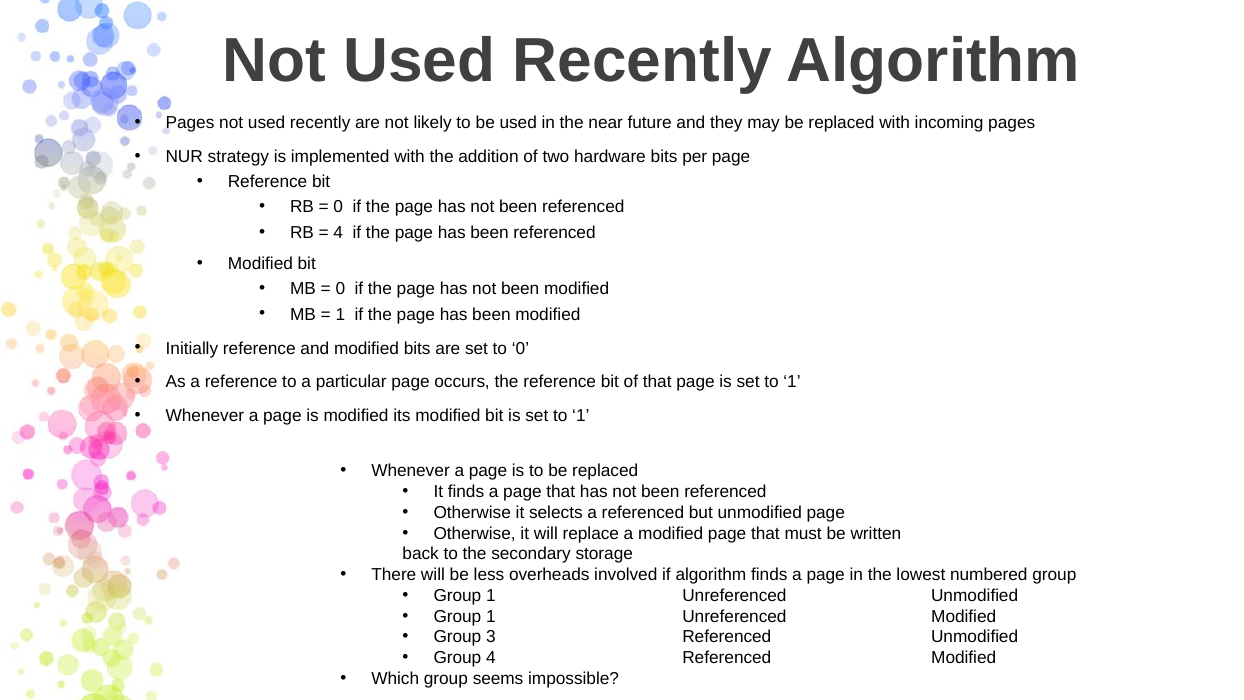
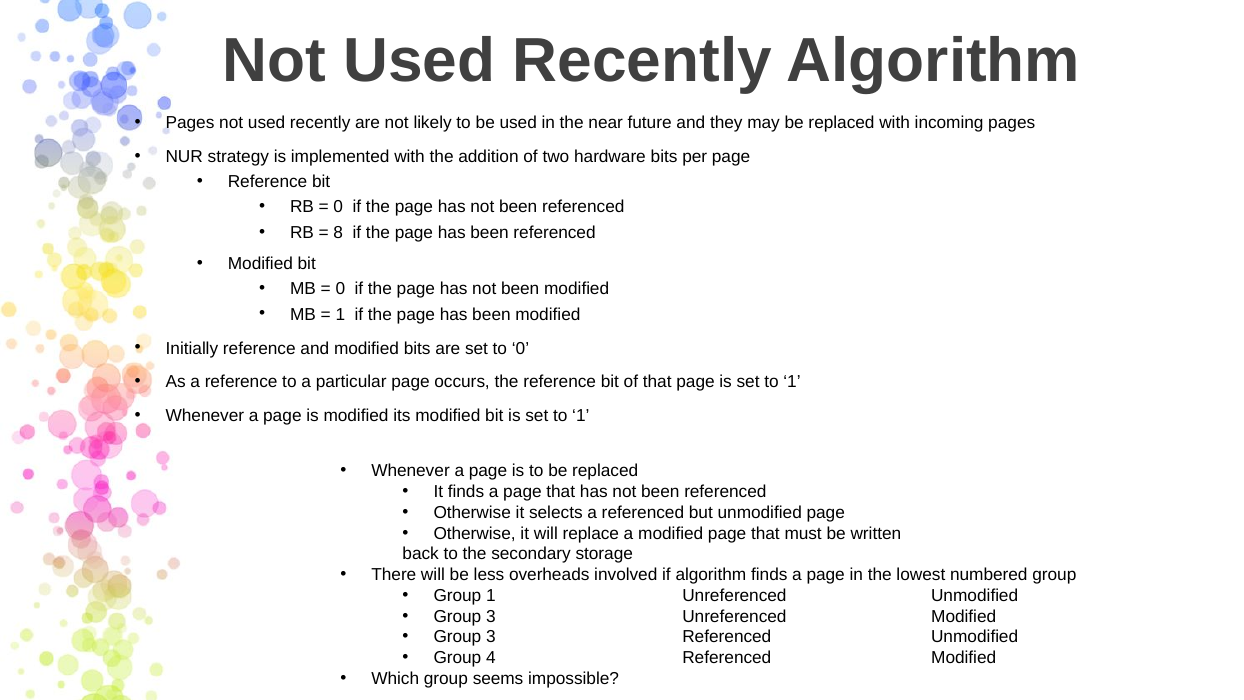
4 at (338, 232): 4 -> 8
1 at (491, 616): 1 -> 3
